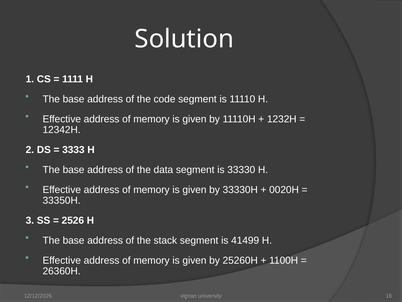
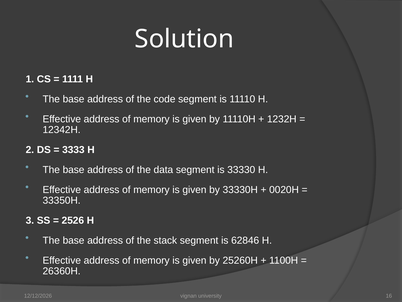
41499: 41499 -> 62846
